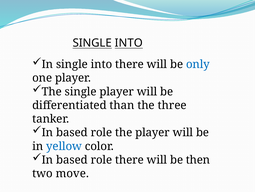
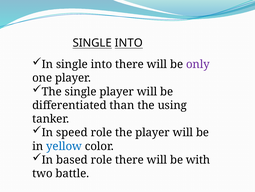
only colour: blue -> purple
three: three -> using
based at (72, 132): based -> speed
then: then -> with
move: move -> battle
